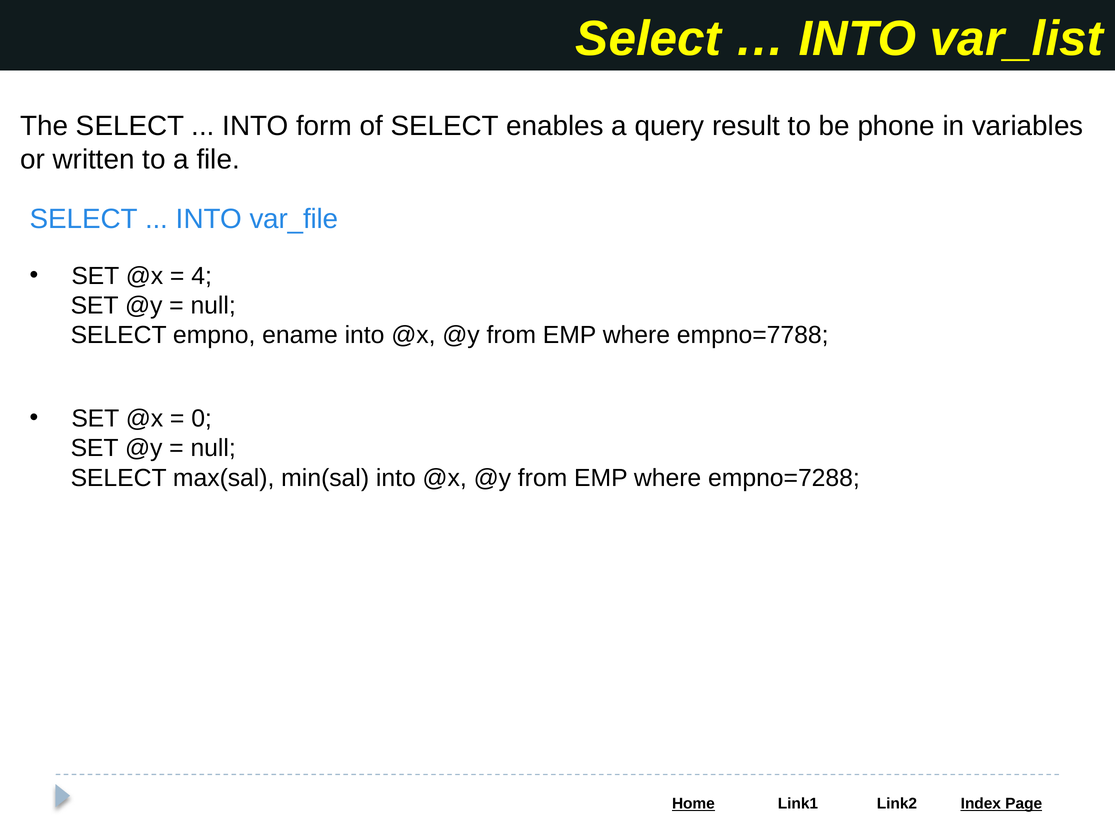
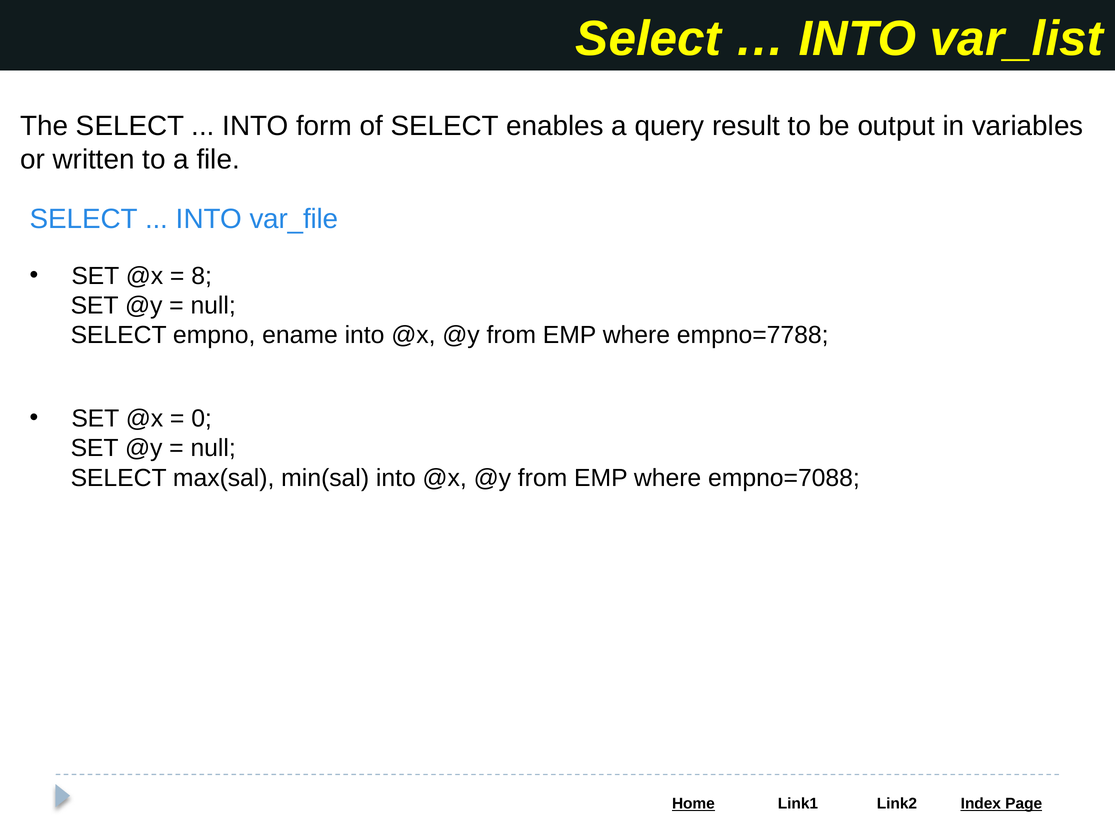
phone: phone -> output
4: 4 -> 8
empno=7288: empno=7288 -> empno=7088
